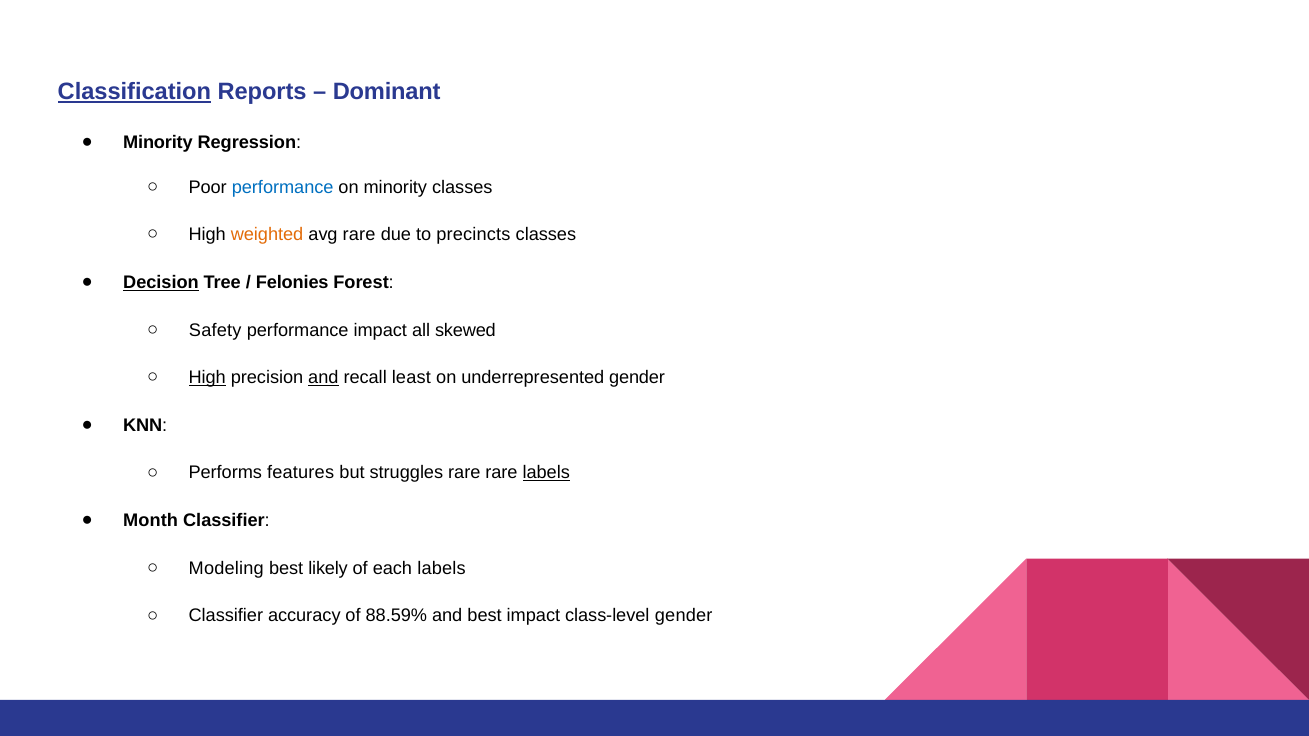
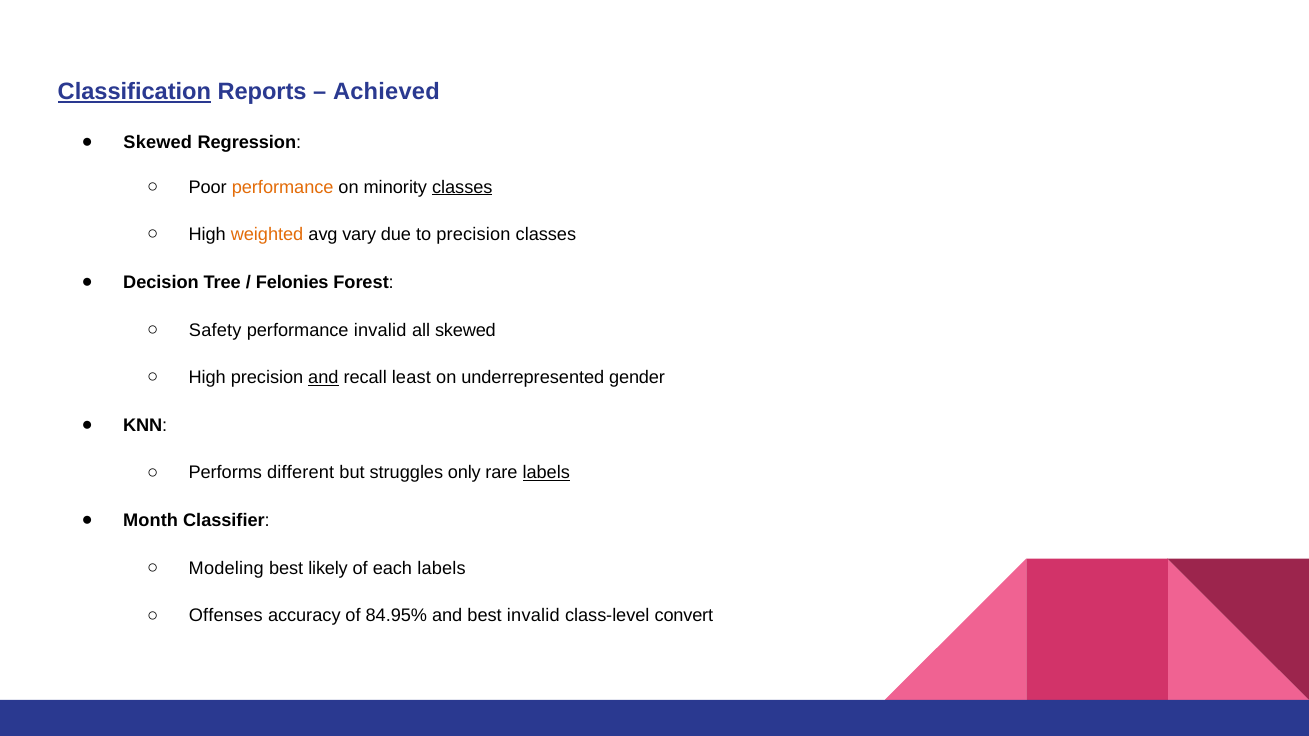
Dominant: Dominant -> Achieved
Minority at (158, 143): Minority -> Skewed
performance at (283, 187) colour: blue -> orange
classes at (462, 187) underline: none -> present
avg rare: rare -> vary
to precincts: precincts -> precision
Decision underline: present -> none
performance impact: impact -> invalid
High at (207, 378) underline: present -> none
features: features -> different
struggles rare: rare -> only
Classifier at (226, 616): Classifier -> Offenses
88.59%: 88.59% -> 84.95%
best impact: impact -> invalid
class-level gender: gender -> convert
